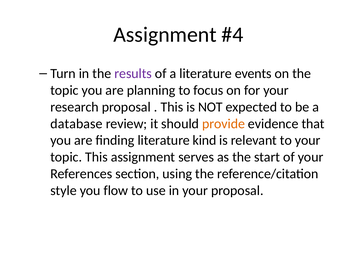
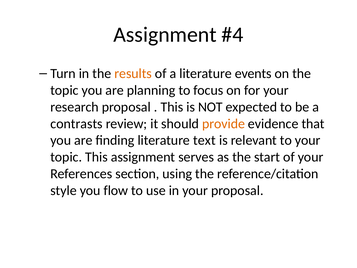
results colour: purple -> orange
database: database -> contrasts
kind: kind -> text
